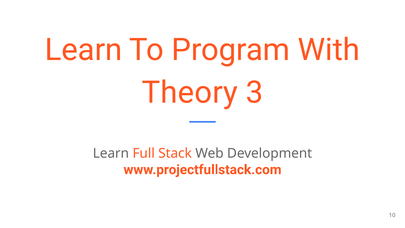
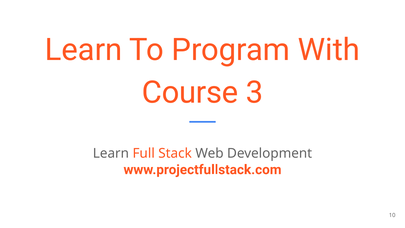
Theory: Theory -> Course
